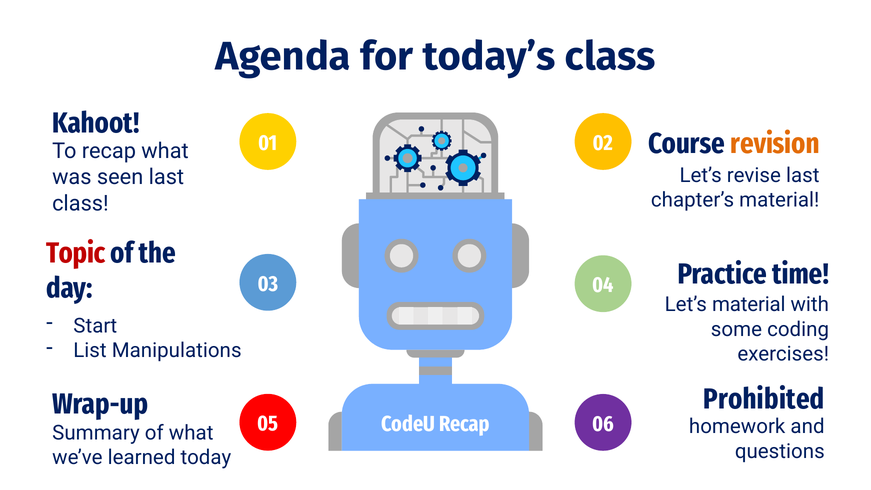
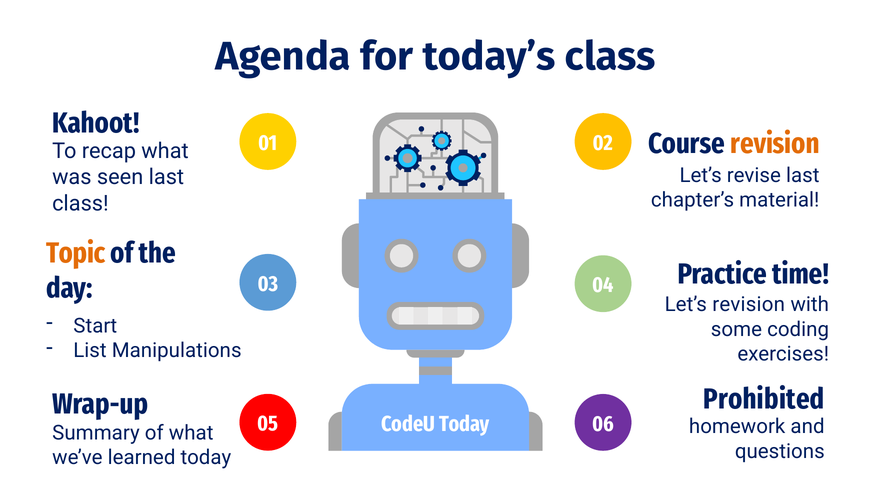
Topic colour: red -> orange
Let’s material: material -> revision
CodeU Recap: Recap -> Today
